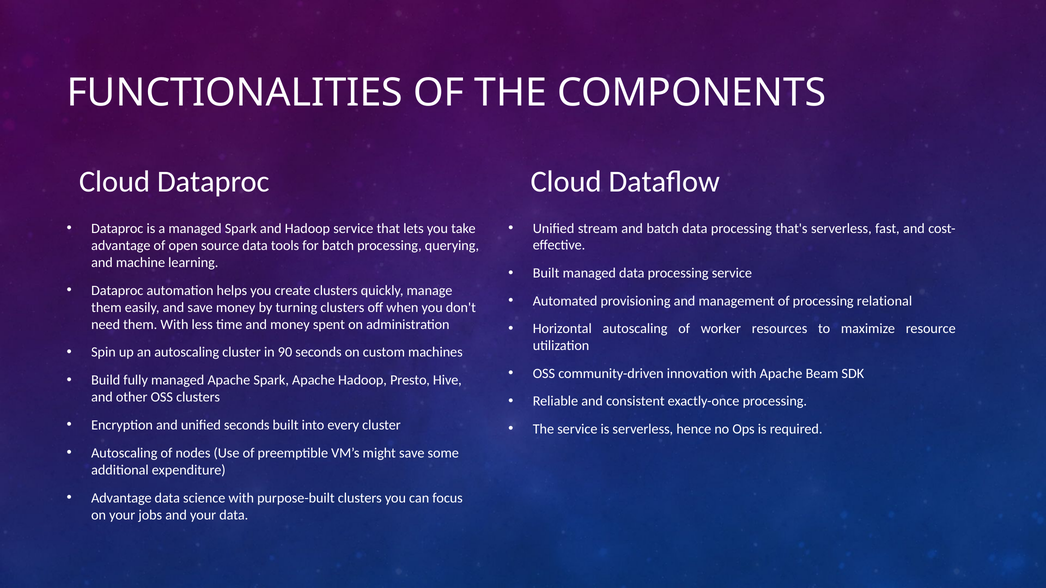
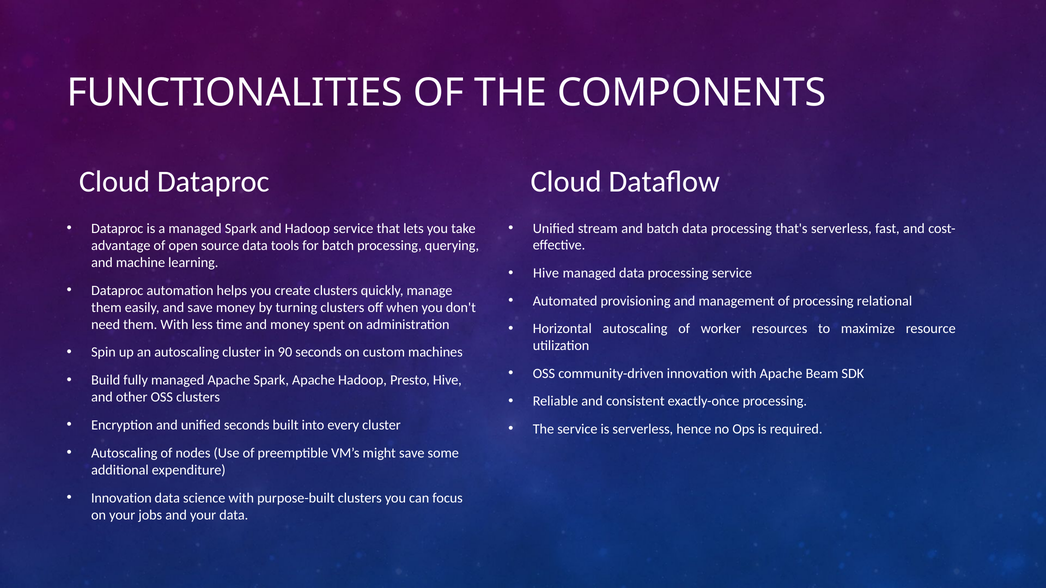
Built at (546, 273): Built -> Hive
Advantage at (121, 498): Advantage -> Innovation
